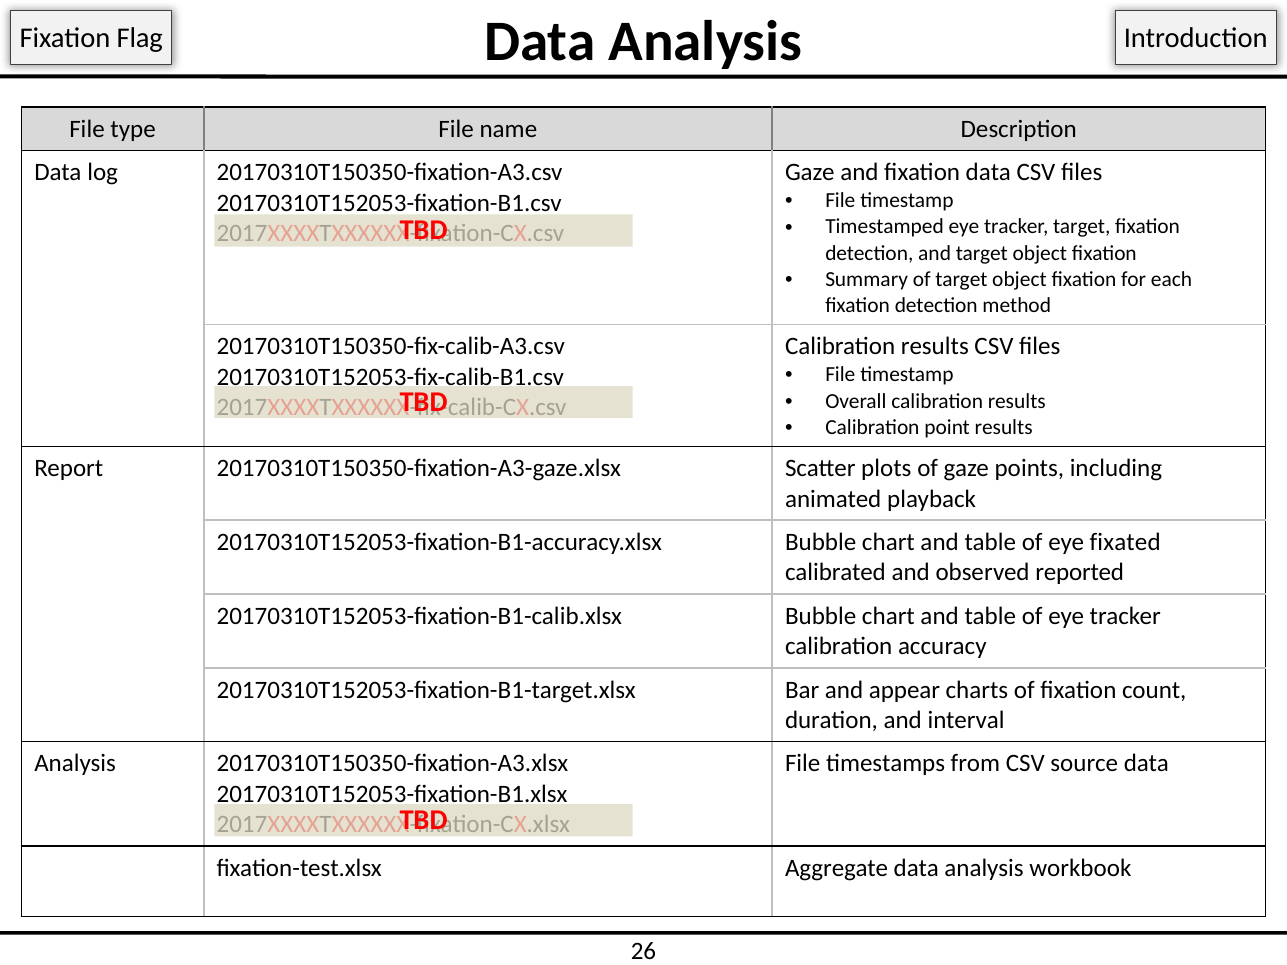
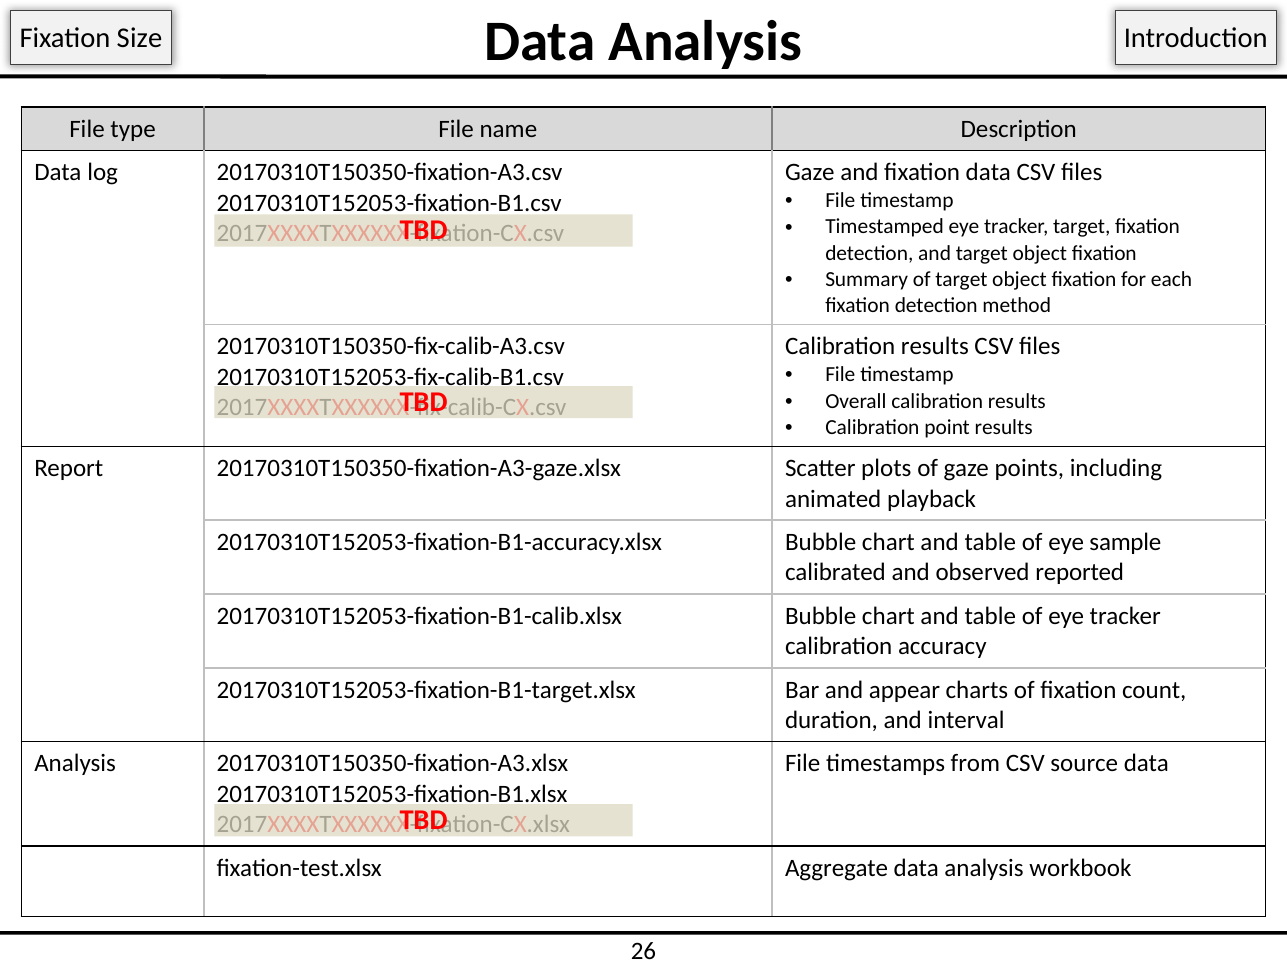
Flag: Flag -> Size
fixated: fixated -> sample
